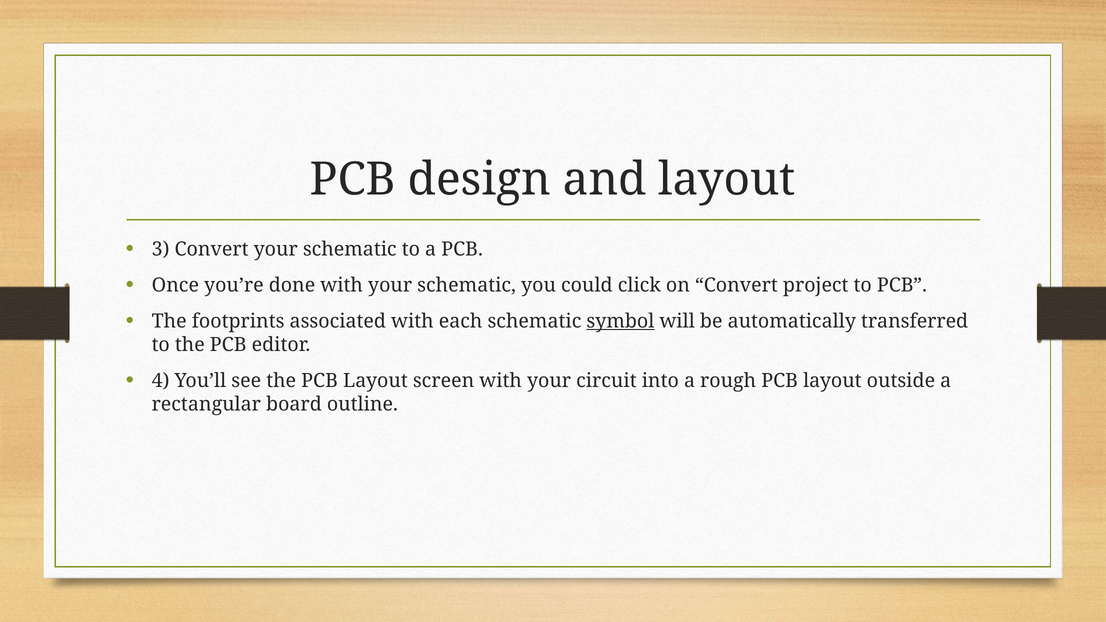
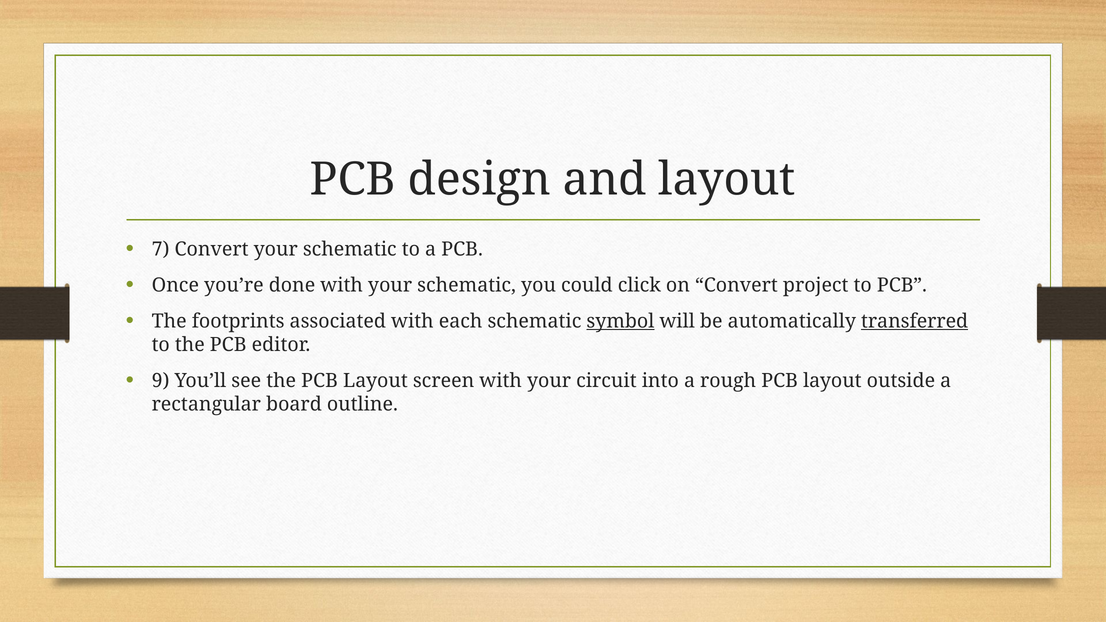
3: 3 -> 7
transferred underline: none -> present
4: 4 -> 9
